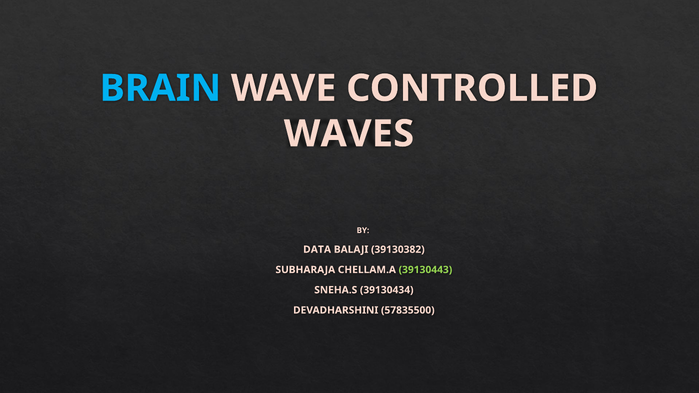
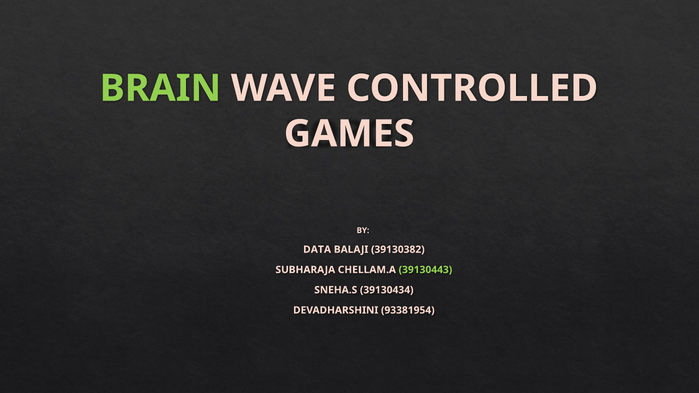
BRAIN colour: light blue -> light green
WAVES: WAVES -> GAMES
57835500: 57835500 -> 93381954
